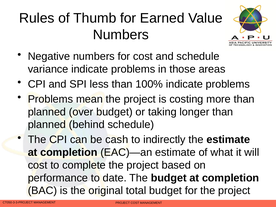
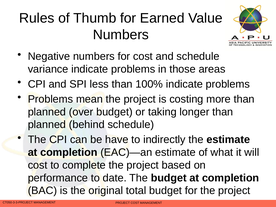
cash: cash -> have
